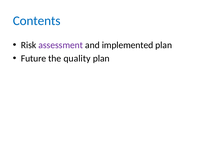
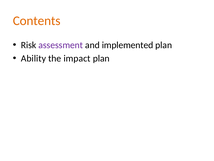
Contents colour: blue -> orange
Future: Future -> Ability
quality: quality -> impact
